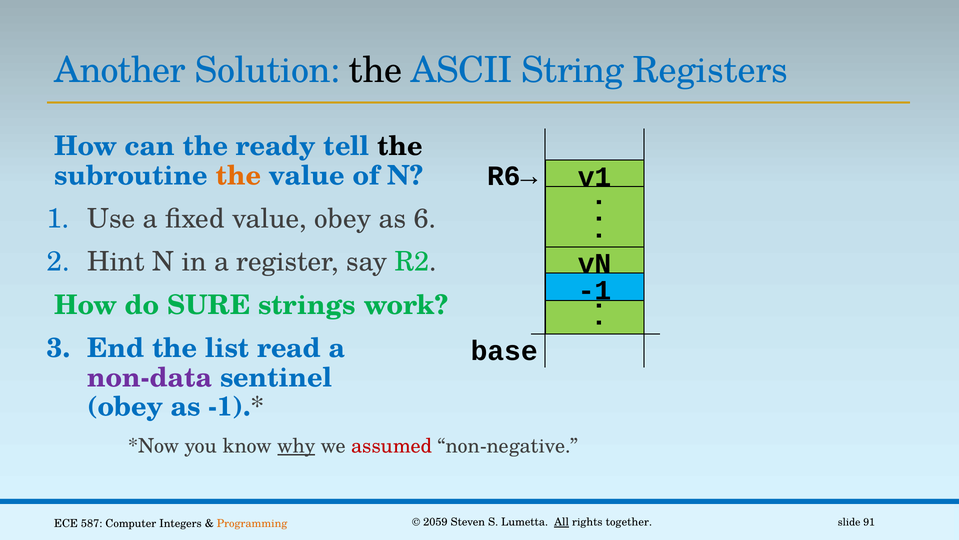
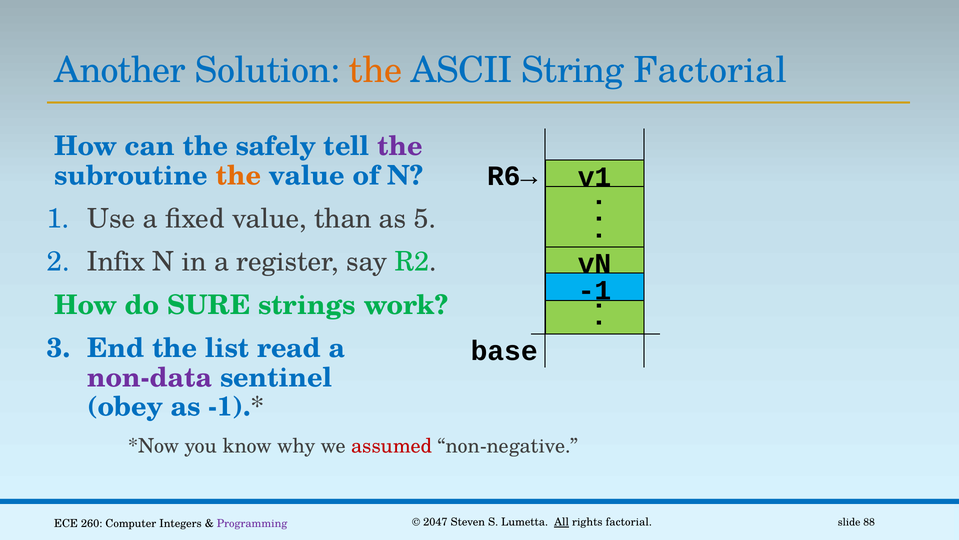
the at (376, 70) colour: black -> orange
String Registers: Registers -> Factorial
ready: ready -> safely
the at (400, 146) colour: black -> purple
value obey: obey -> than
6: 6 -> 5
Hint: Hint -> Infix
why underline: present -> none
2059: 2059 -> 2047
rights together: together -> factorial
91: 91 -> 88
587: 587 -> 260
Programming colour: orange -> purple
